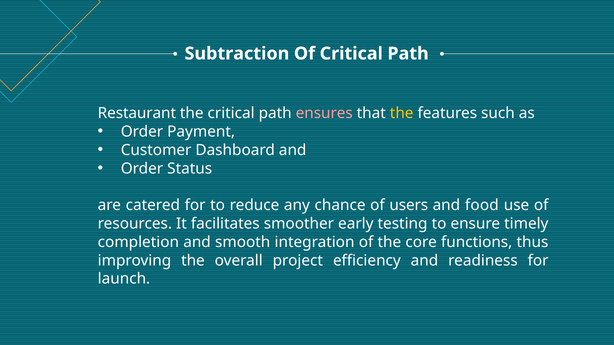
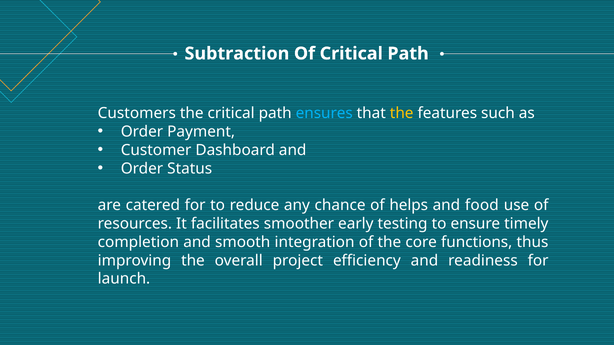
Restaurant: Restaurant -> Customers
ensures colour: pink -> light blue
users: users -> helps
